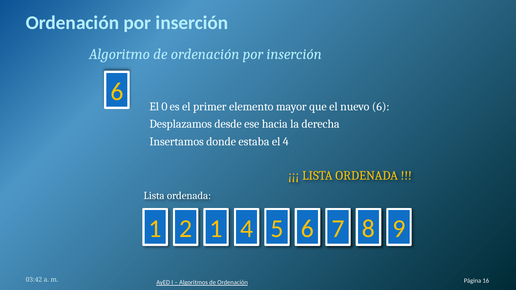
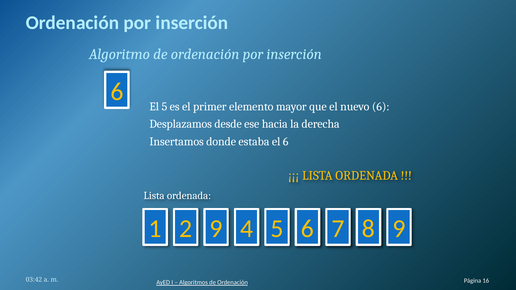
El 0: 0 -> 5
el 4: 4 -> 6
1 1: 1 -> 9
